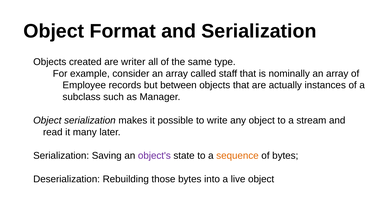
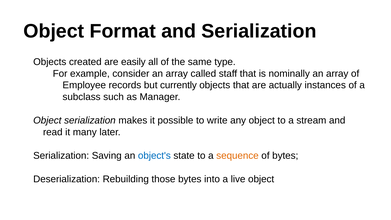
writer: writer -> easily
between: between -> currently
object's colour: purple -> blue
